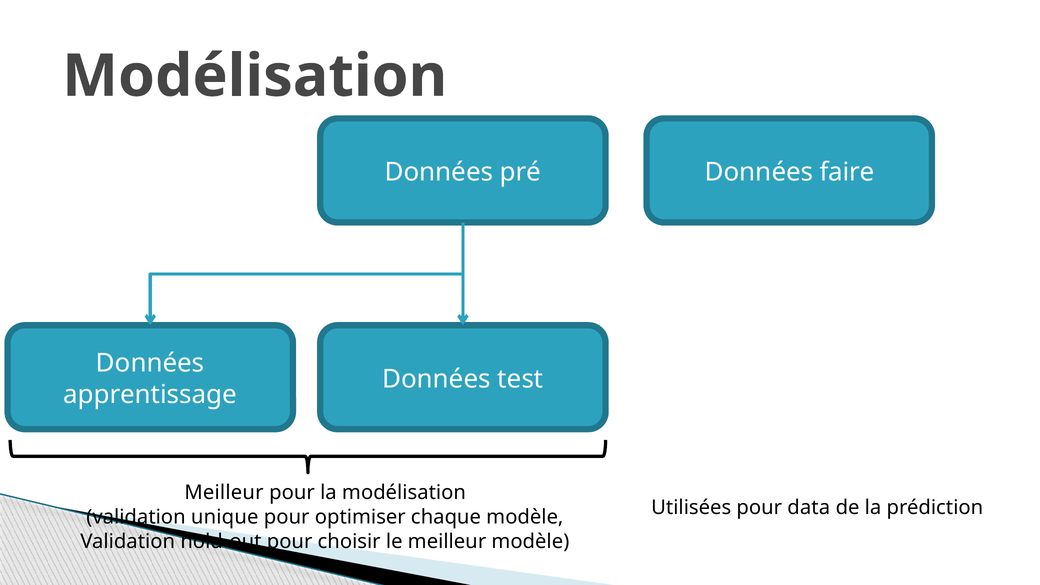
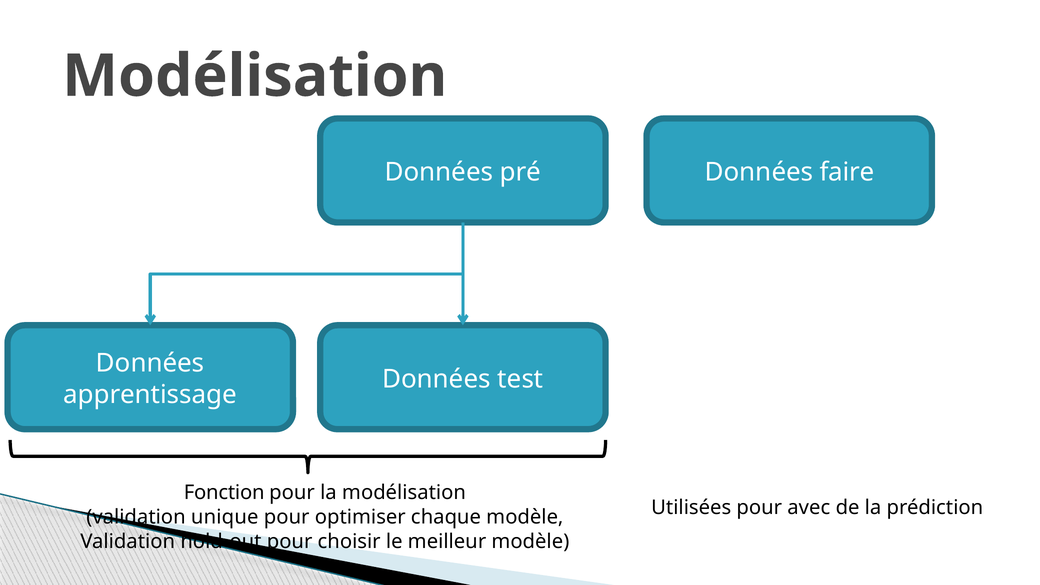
Meilleur at (224, 493): Meilleur -> Fonction
data: data -> avec
